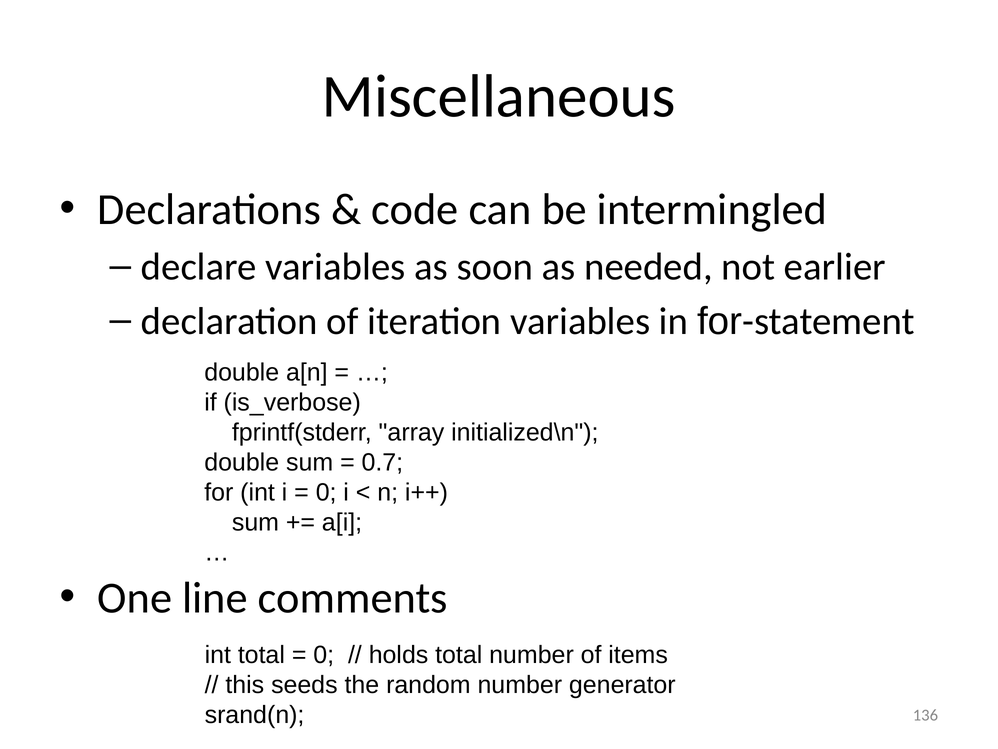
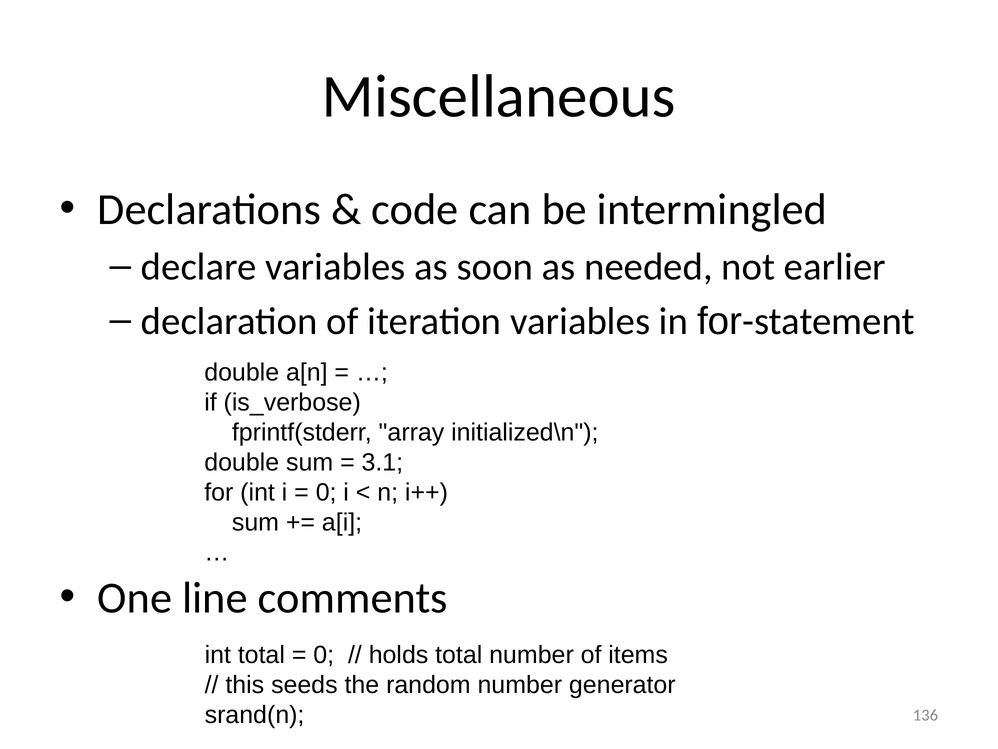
0.7: 0.7 -> 3.1
